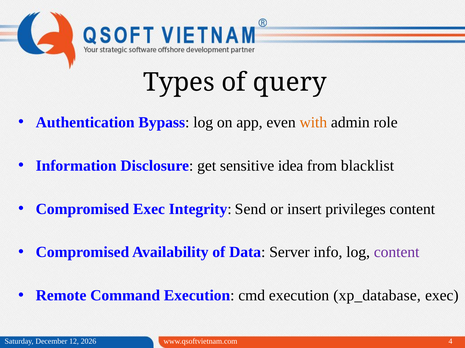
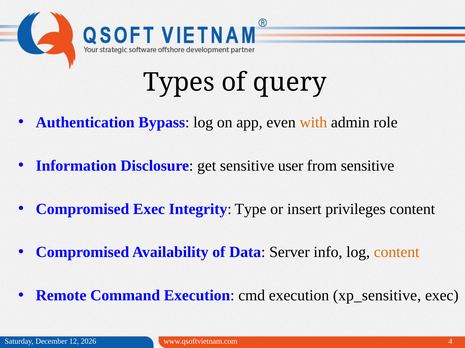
idea: idea -> user
from blacklist: blacklist -> sensitive
Send: Send -> Type
content at (397, 253) colour: purple -> orange
xp_database: xp_database -> xp_sensitive
